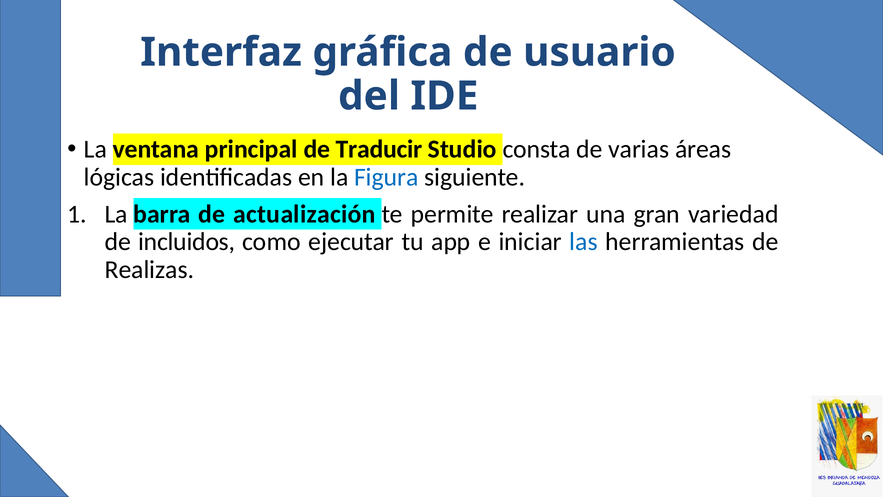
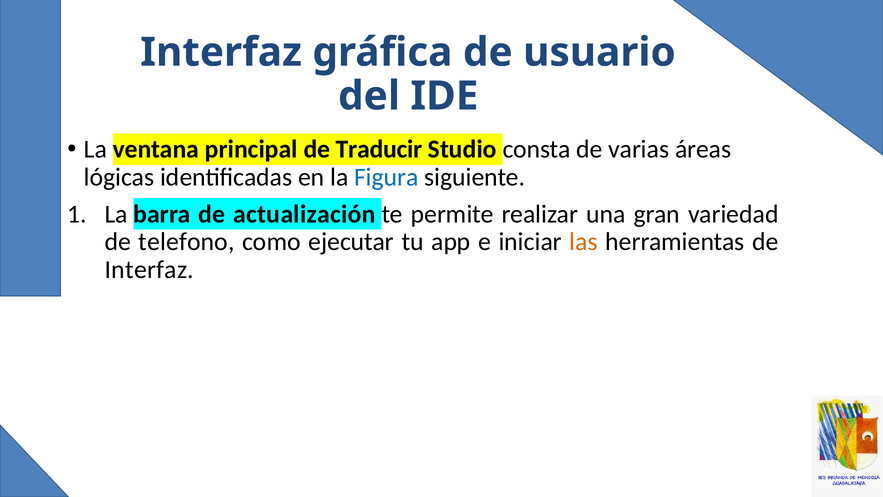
incluidos: incluidos -> telefono
las colour: blue -> orange
Realizas at (149, 270): Realizas -> Interfaz
